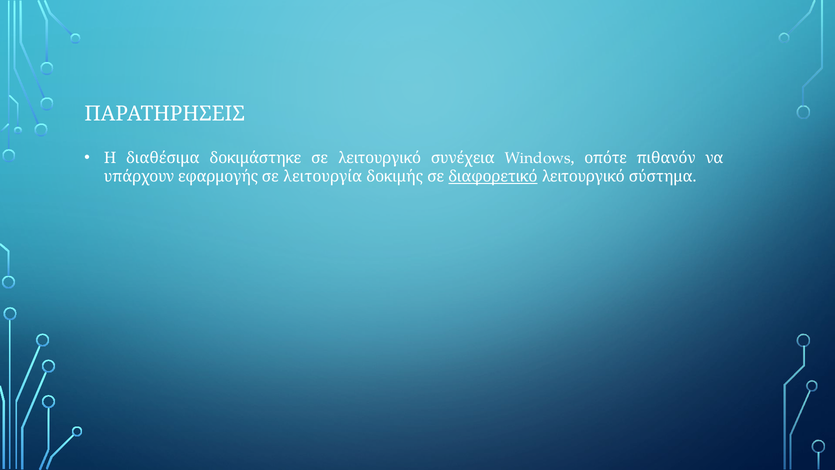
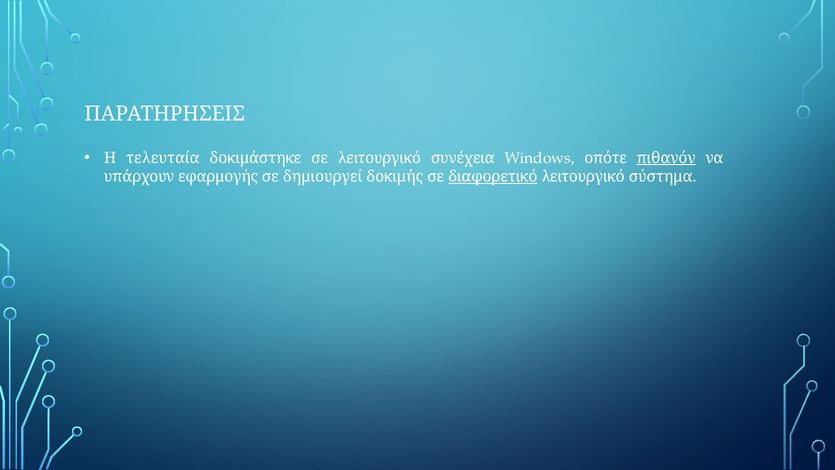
διαθέσιμα: διαθέσιμα -> τελευταία
πιθανόν underline: none -> present
λειτουργία: λειτουργία -> δημιουργεί
